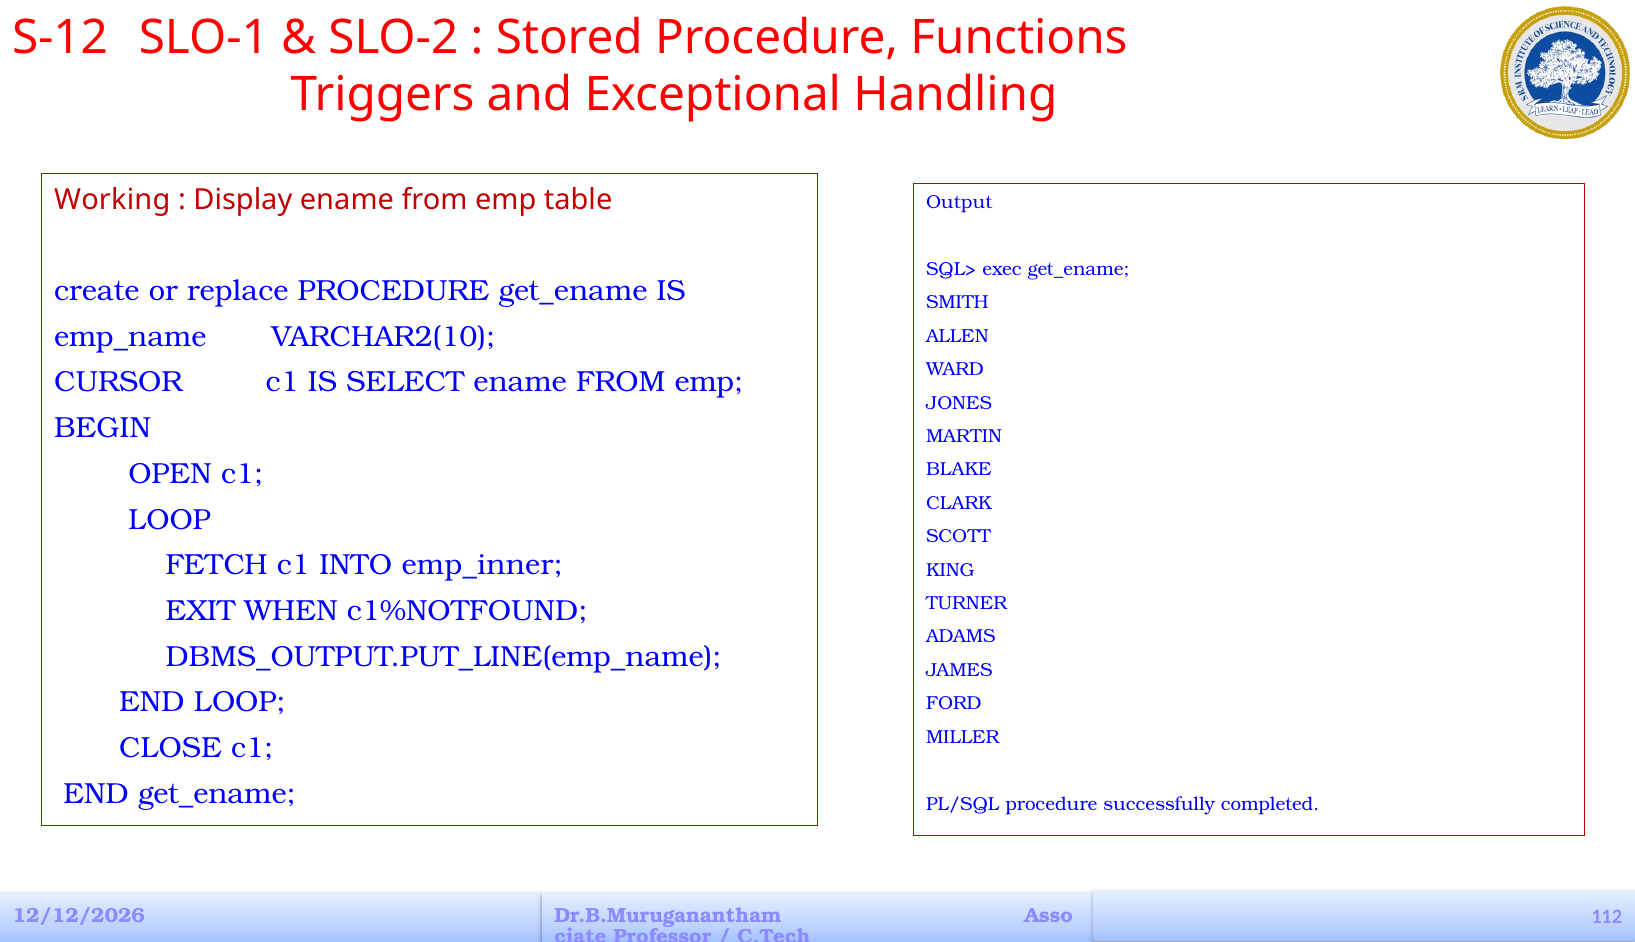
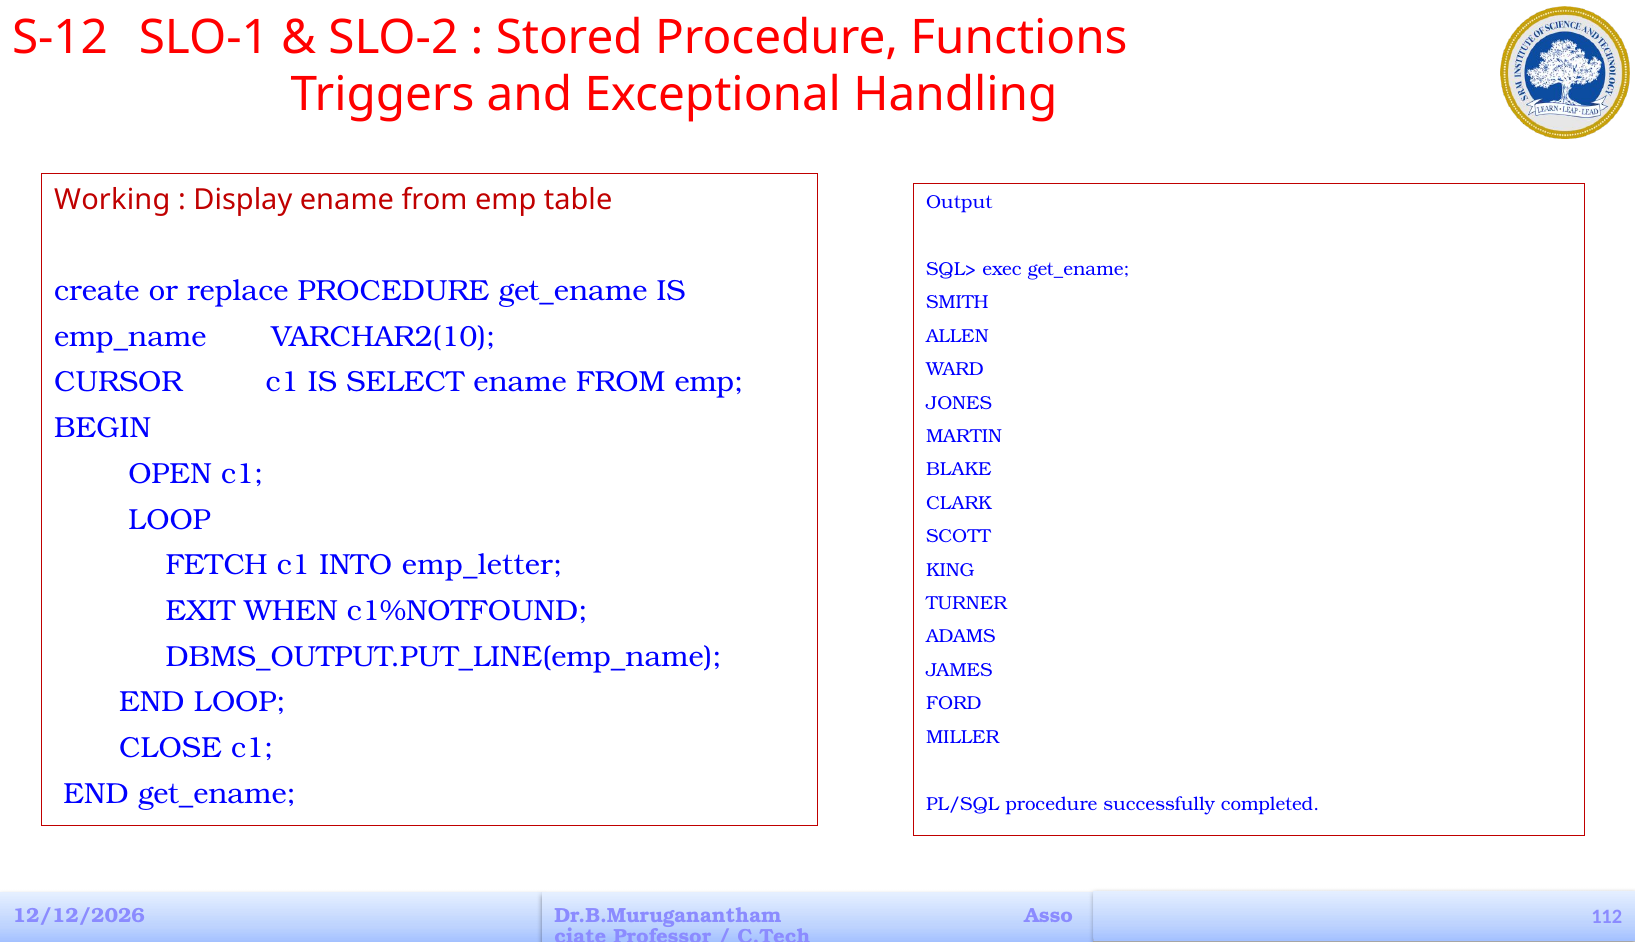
emp_inner: emp_inner -> emp_letter
